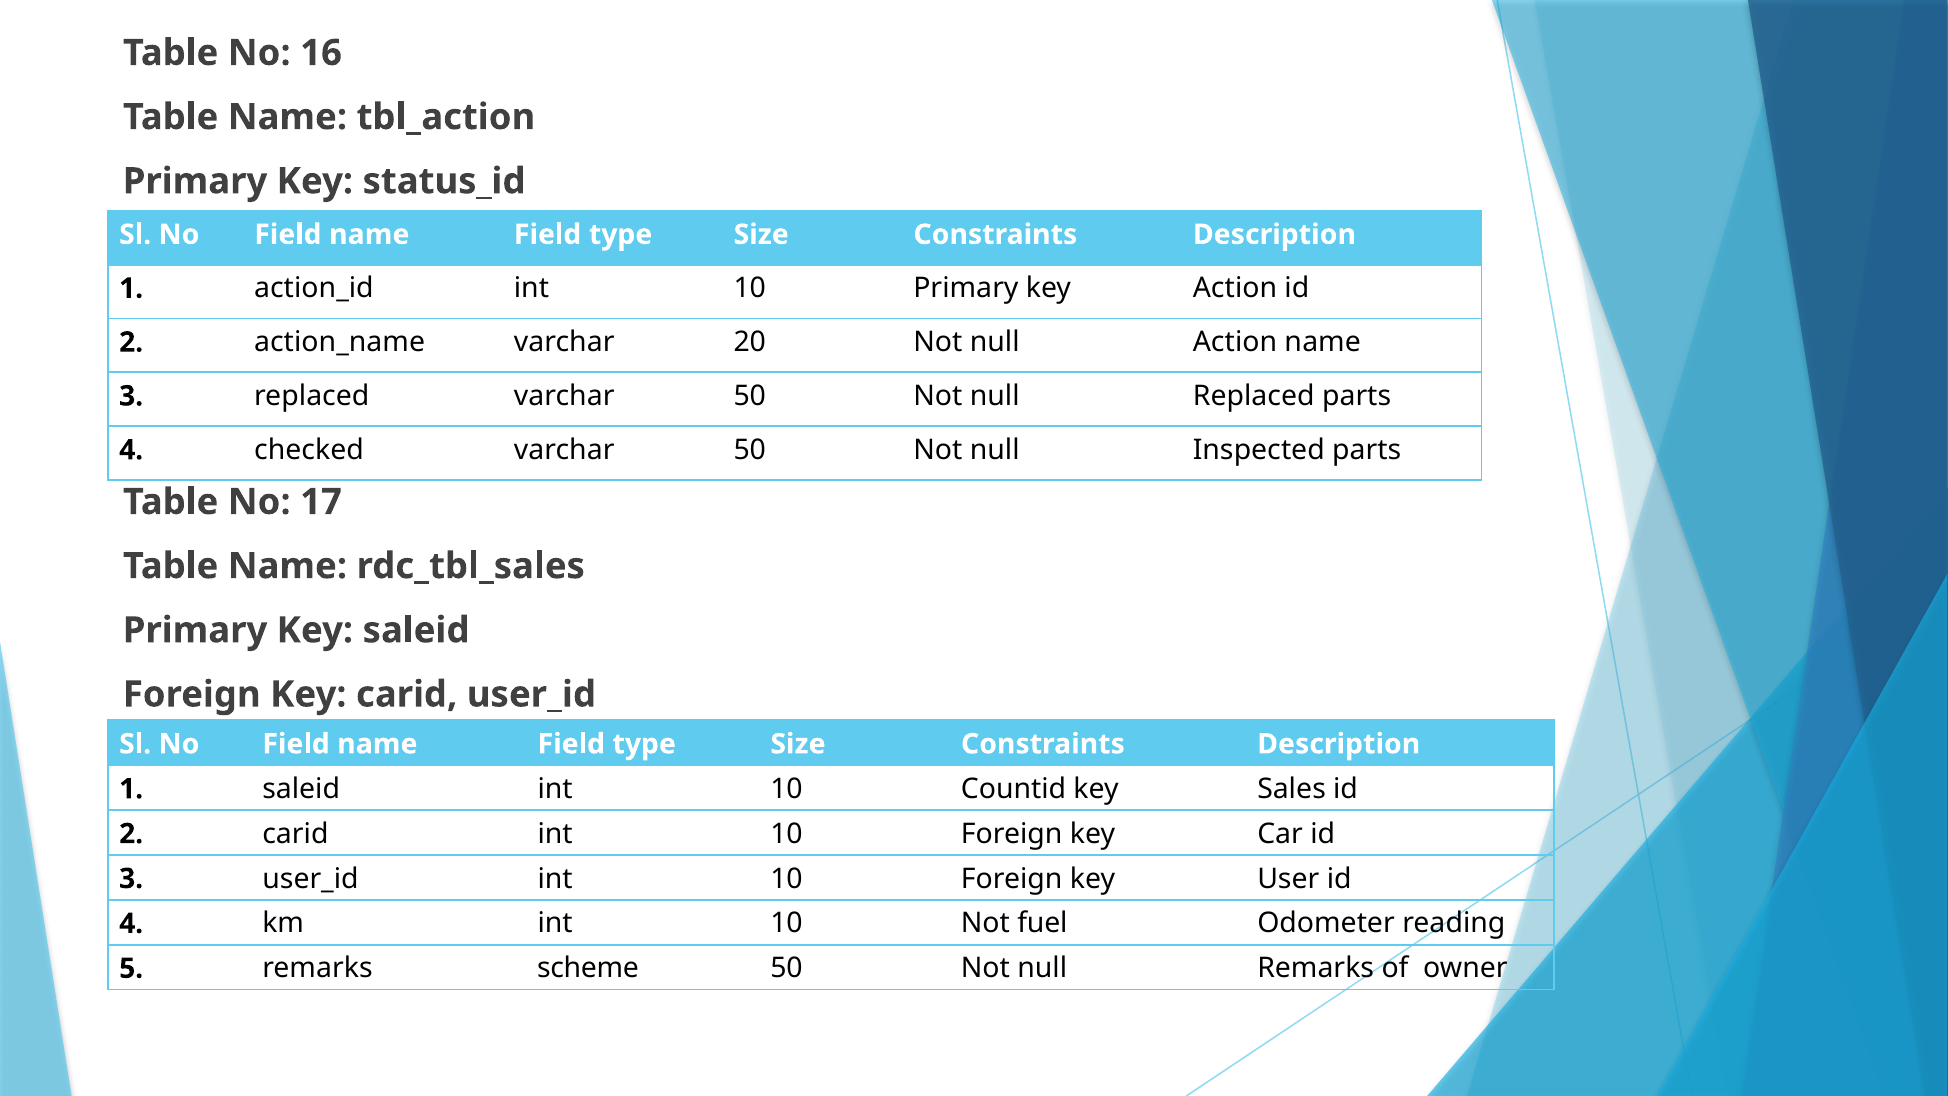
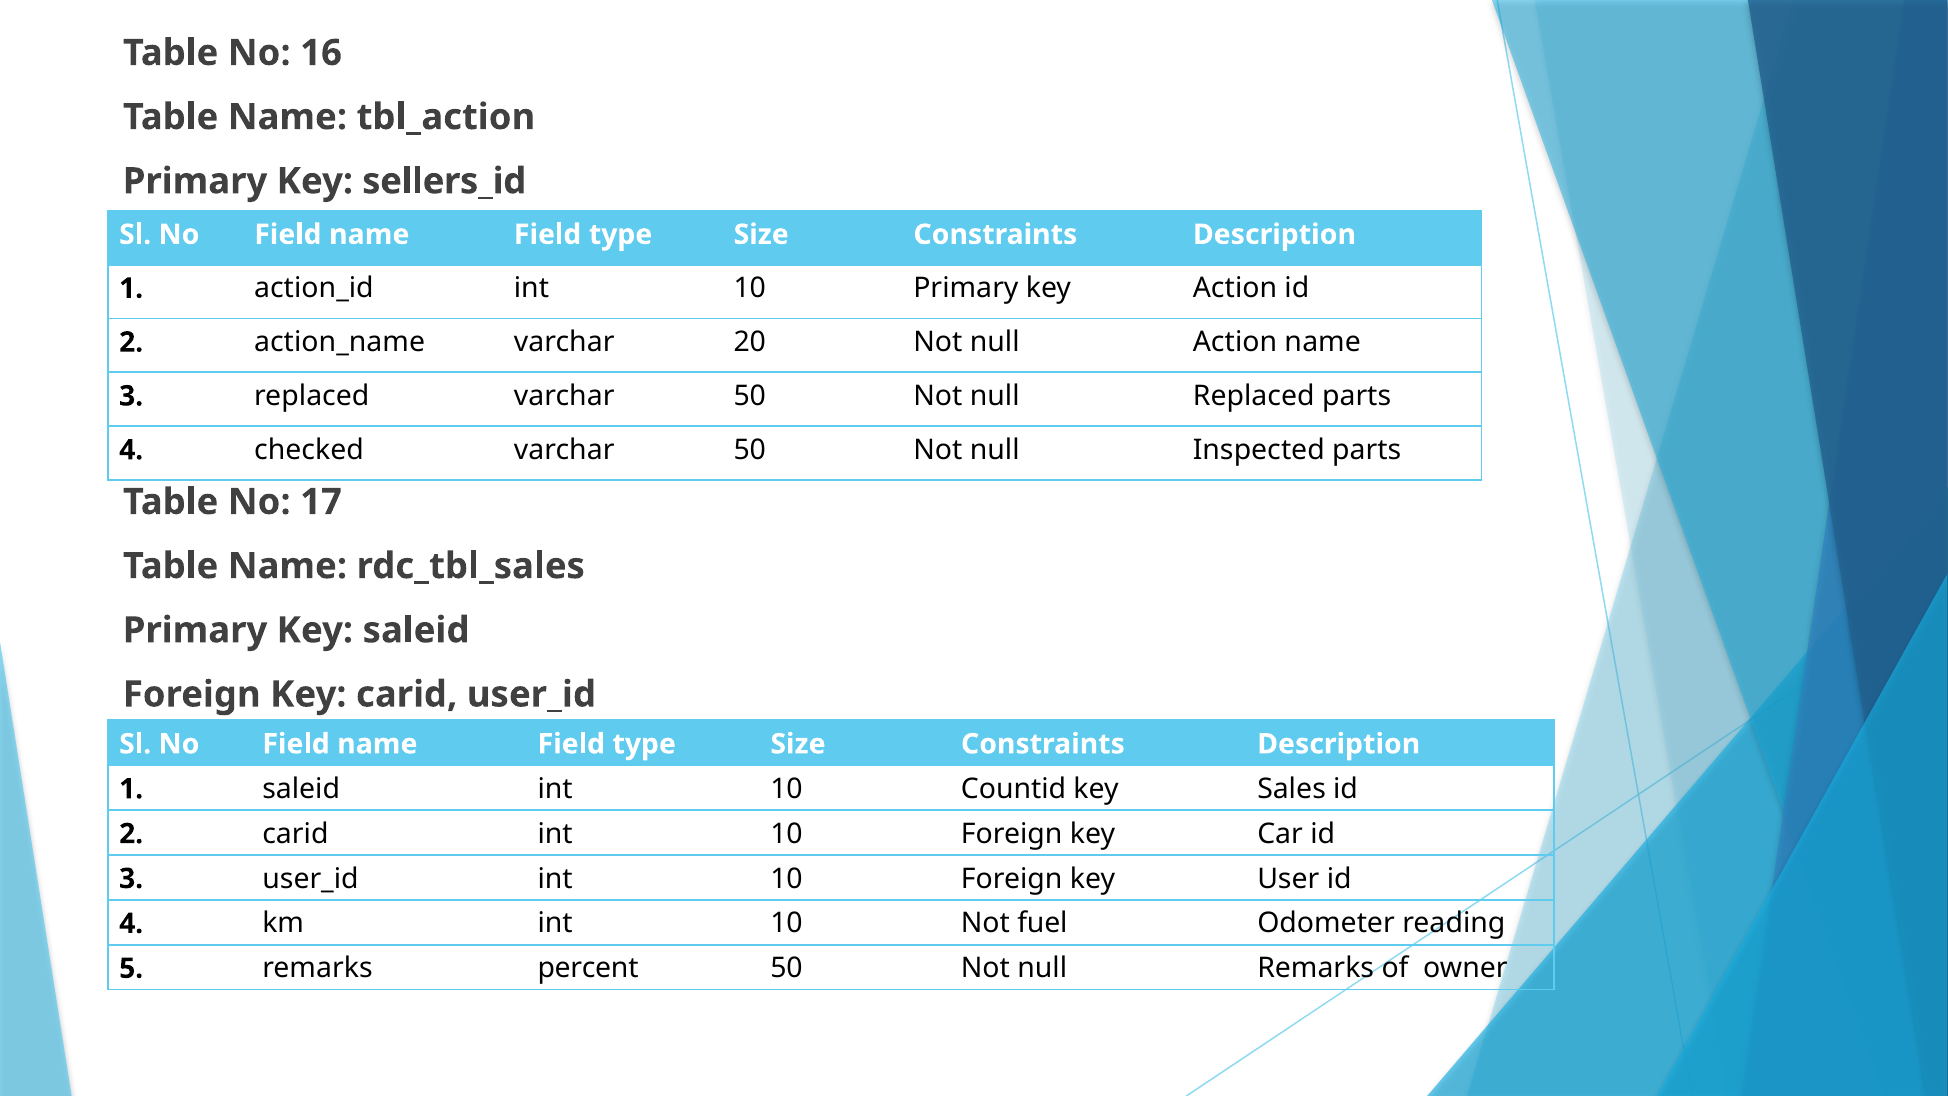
status_id: status_id -> sellers_id
scheme: scheme -> percent
